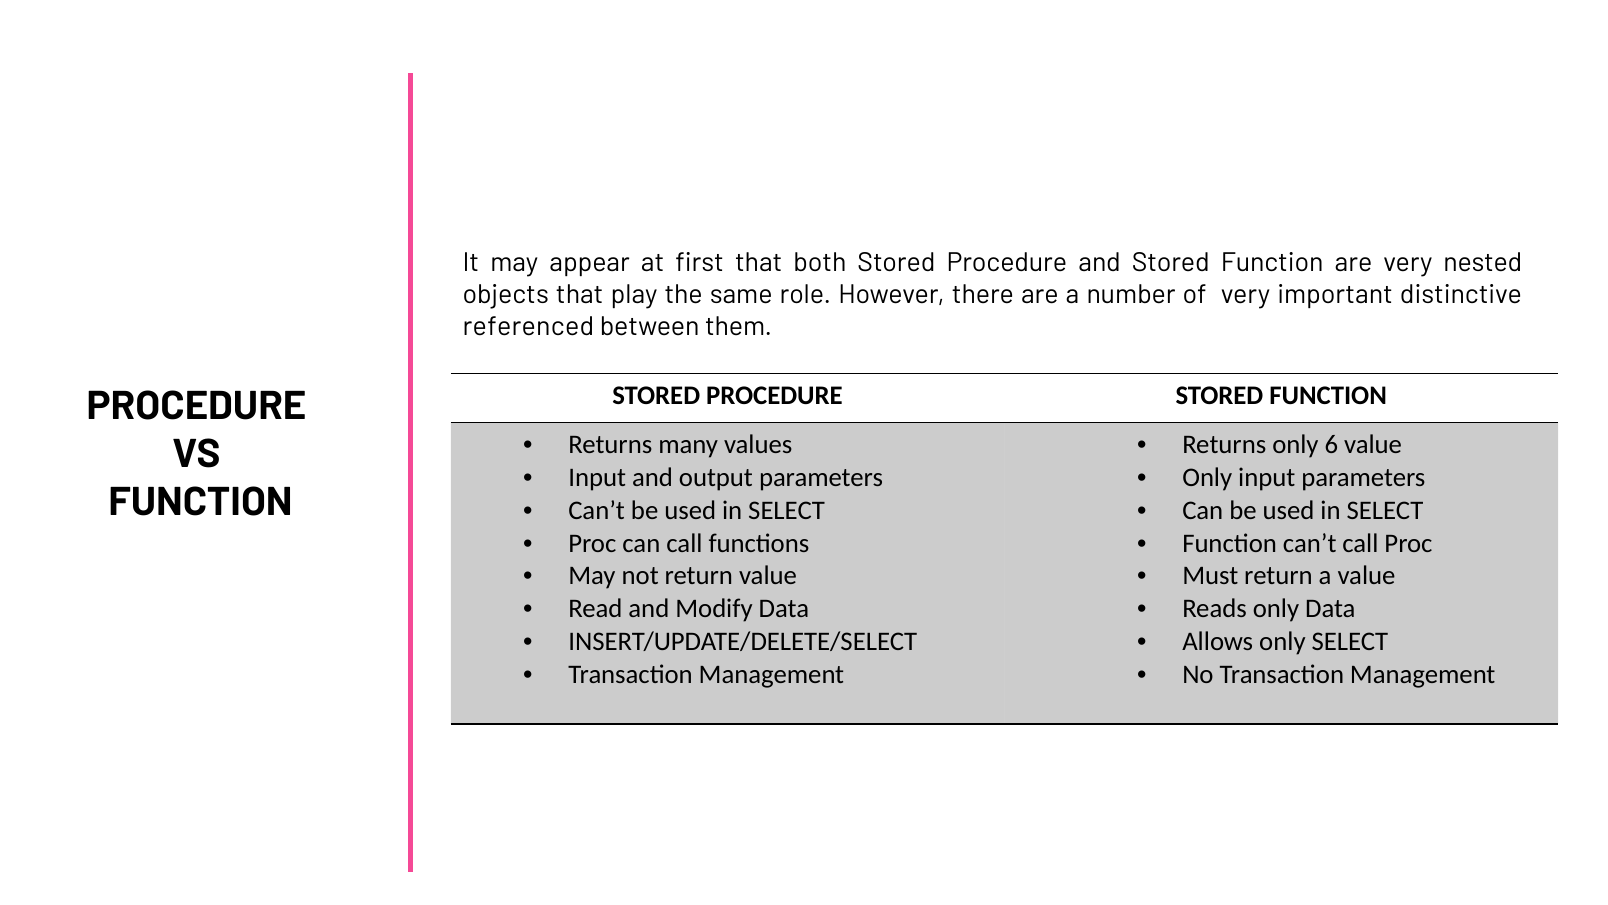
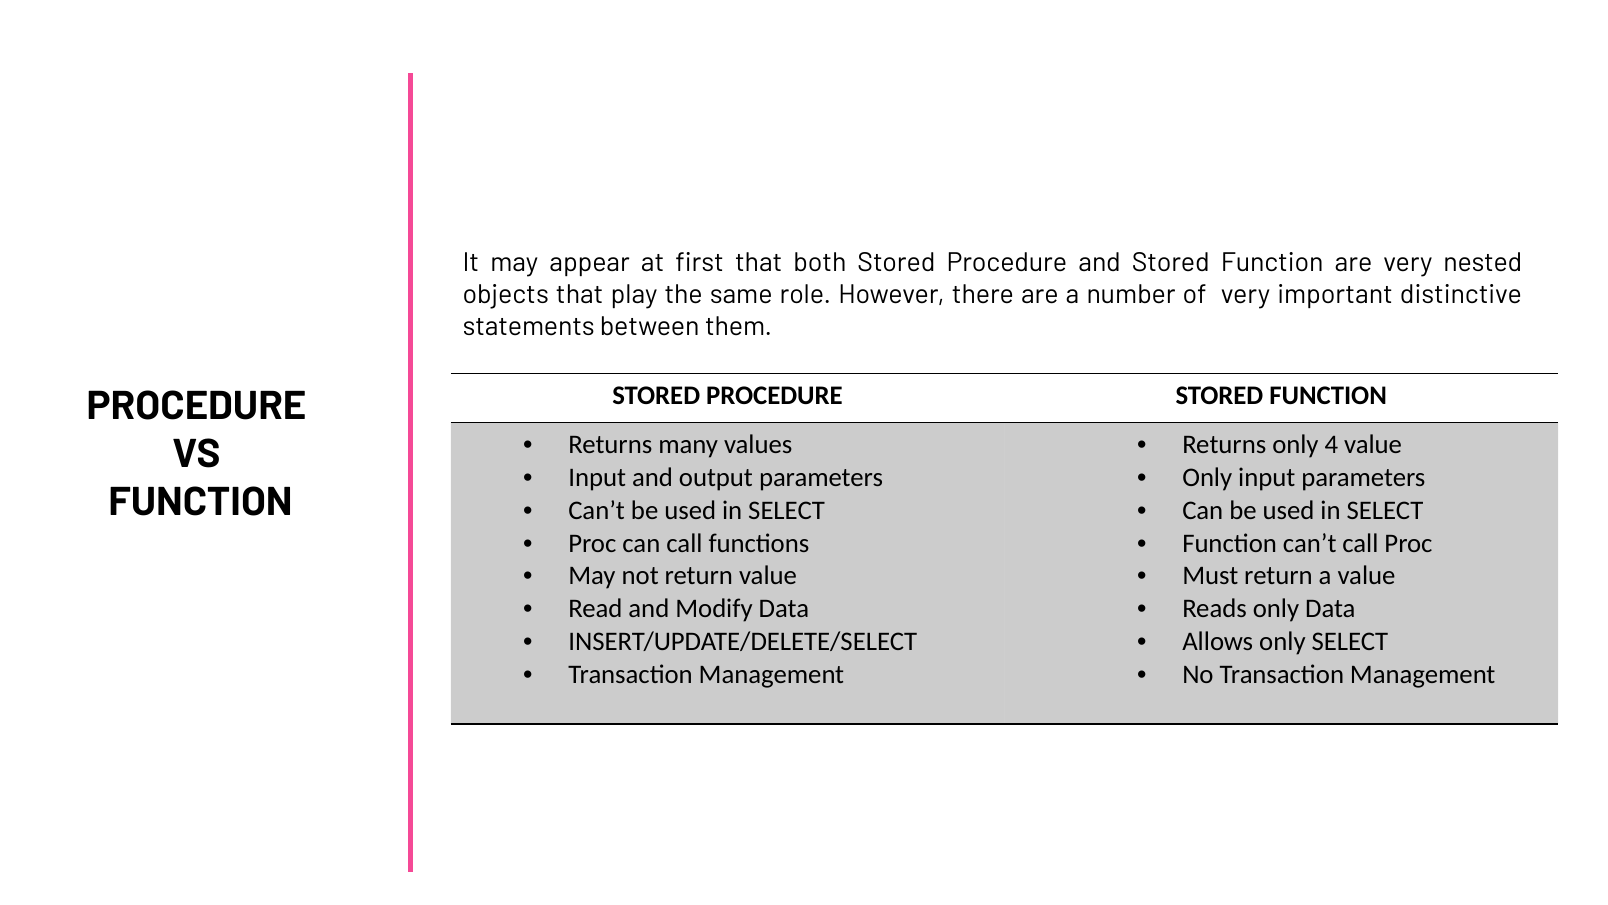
referenced: referenced -> statements
6: 6 -> 4
